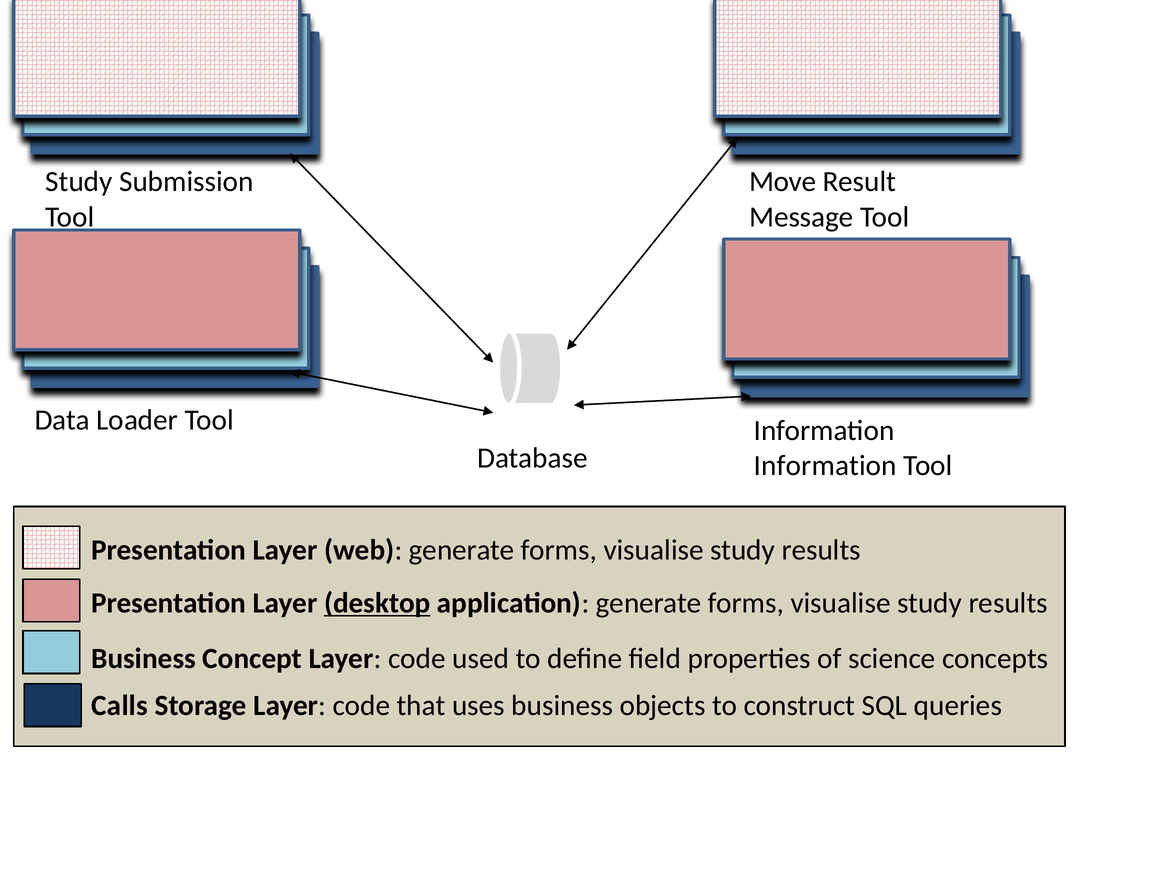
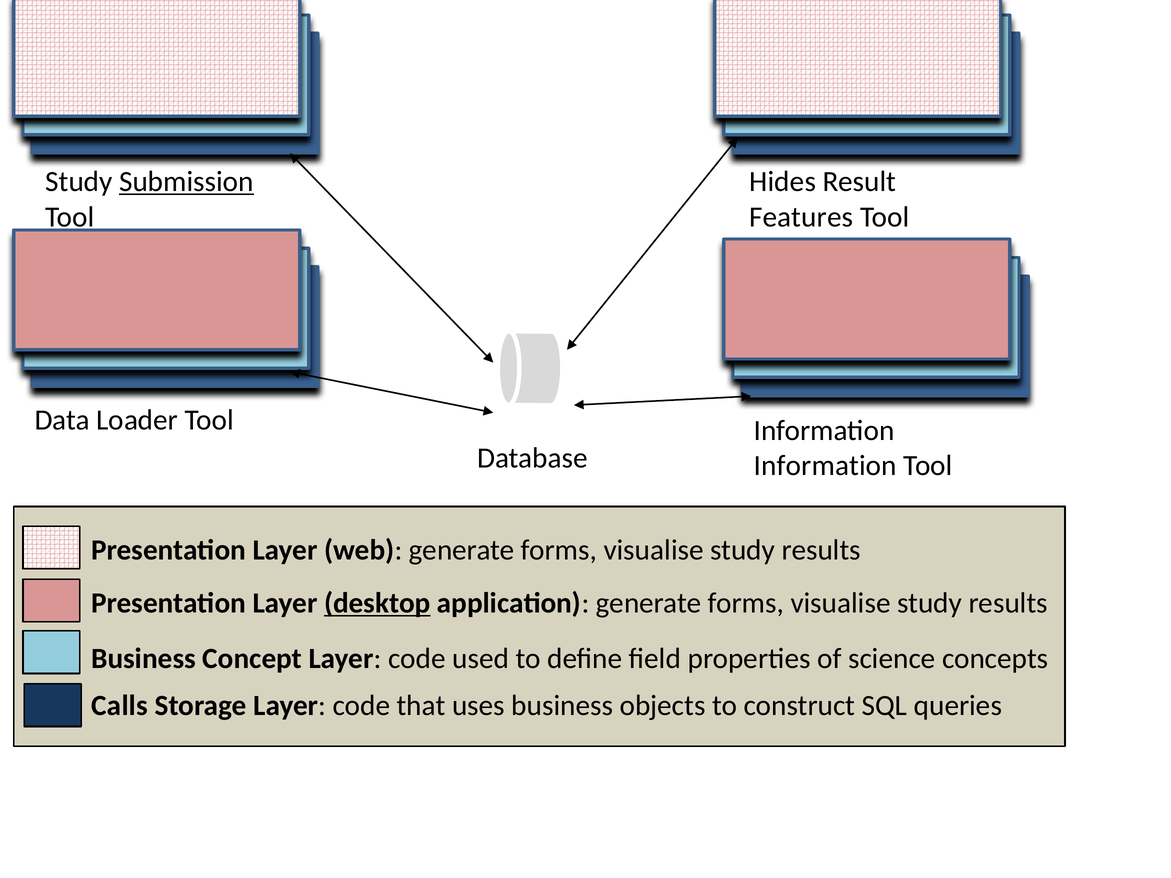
Submission underline: none -> present
Move: Move -> Hides
Message: Message -> Features
